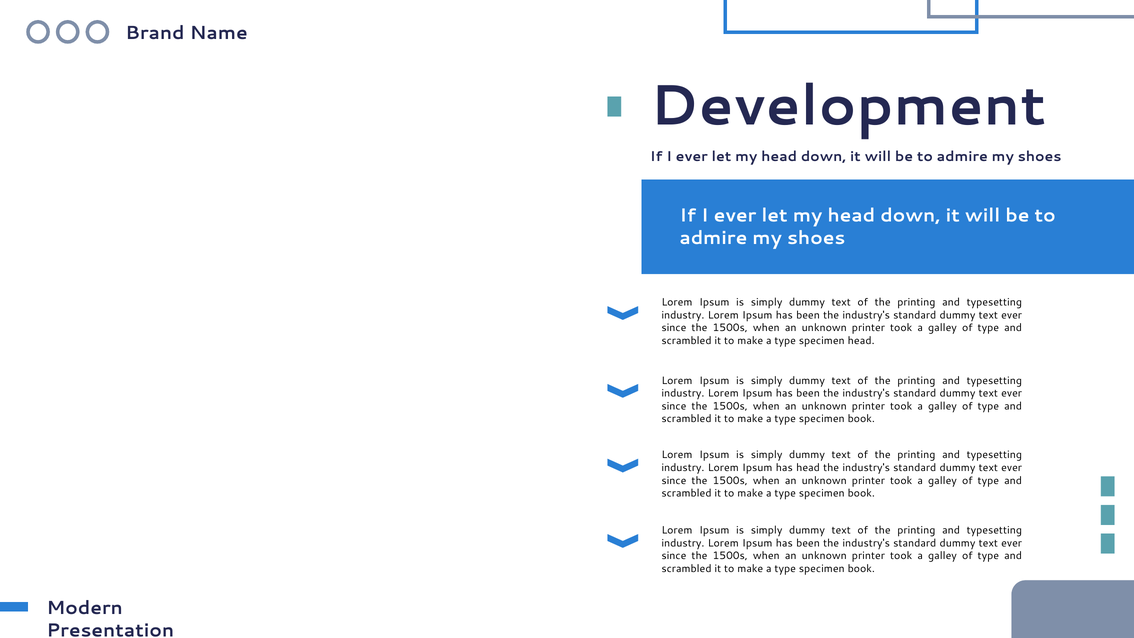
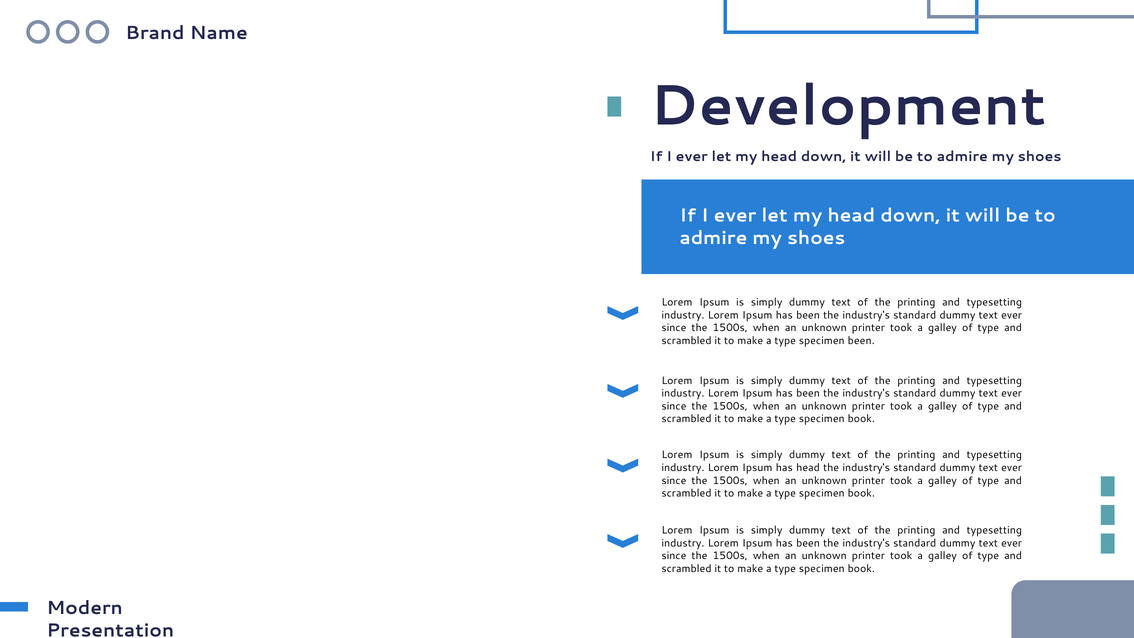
specimen head: head -> been
